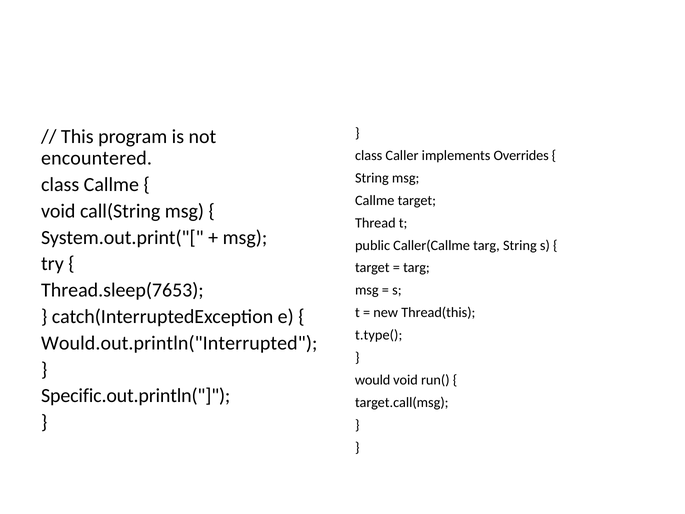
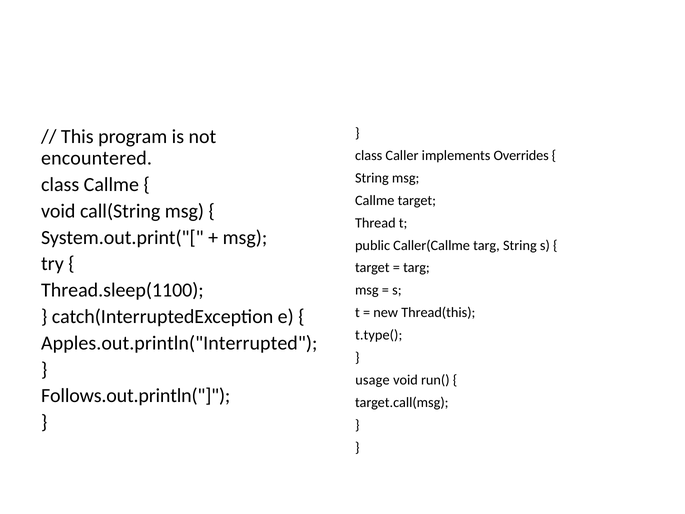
Thread.sleep(7653: Thread.sleep(7653 -> Thread.sleep(1100
Would.out.println("Interrupted: Would.out.println("Interrupted -> Apples.out.println("Interrupted
would: would -> usage
Specific.out.println(: Specific.out.println( -> Follows.out.println(
